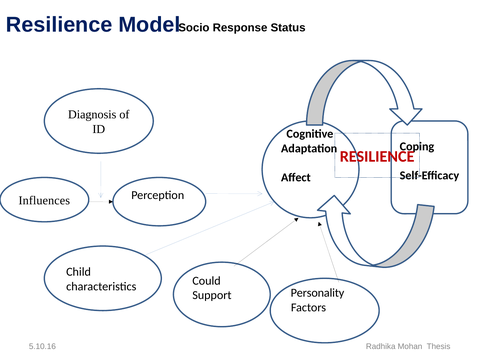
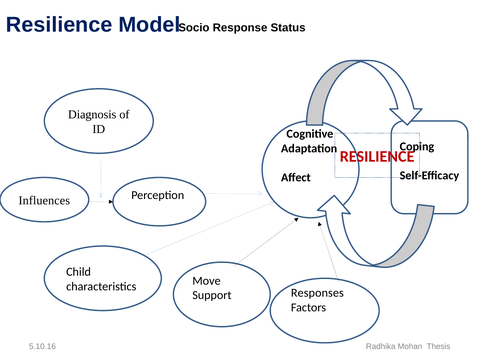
Could: Could -> Move
Personality: Personality -> Responses
